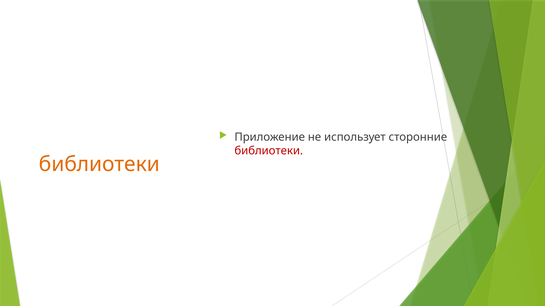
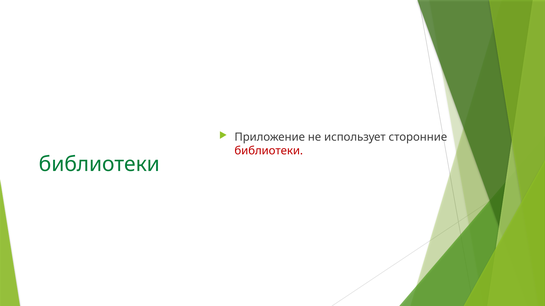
библиотеки at (99, 164) colour: orange -> green
